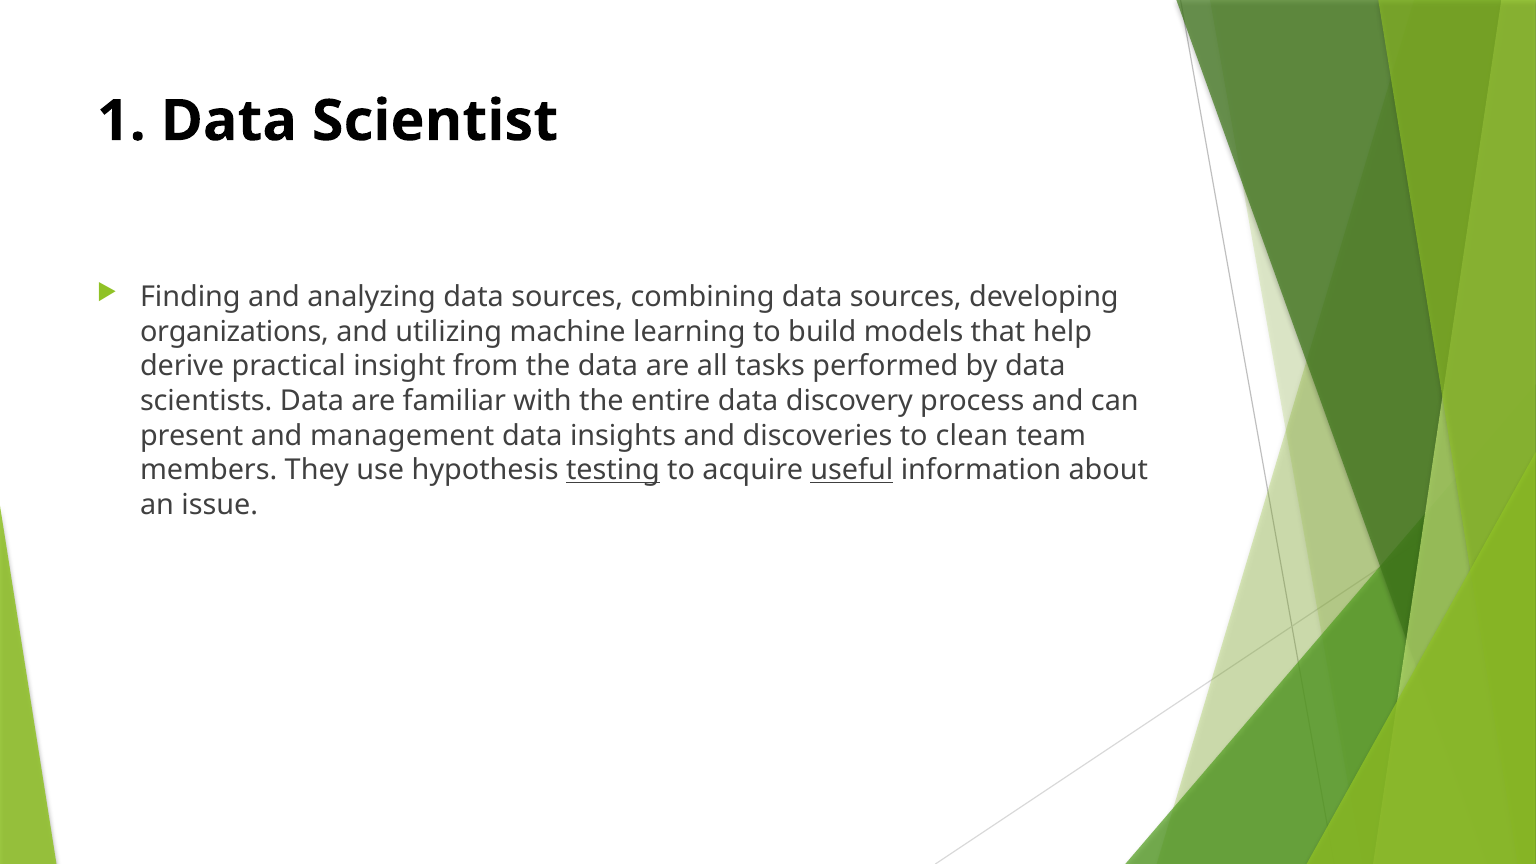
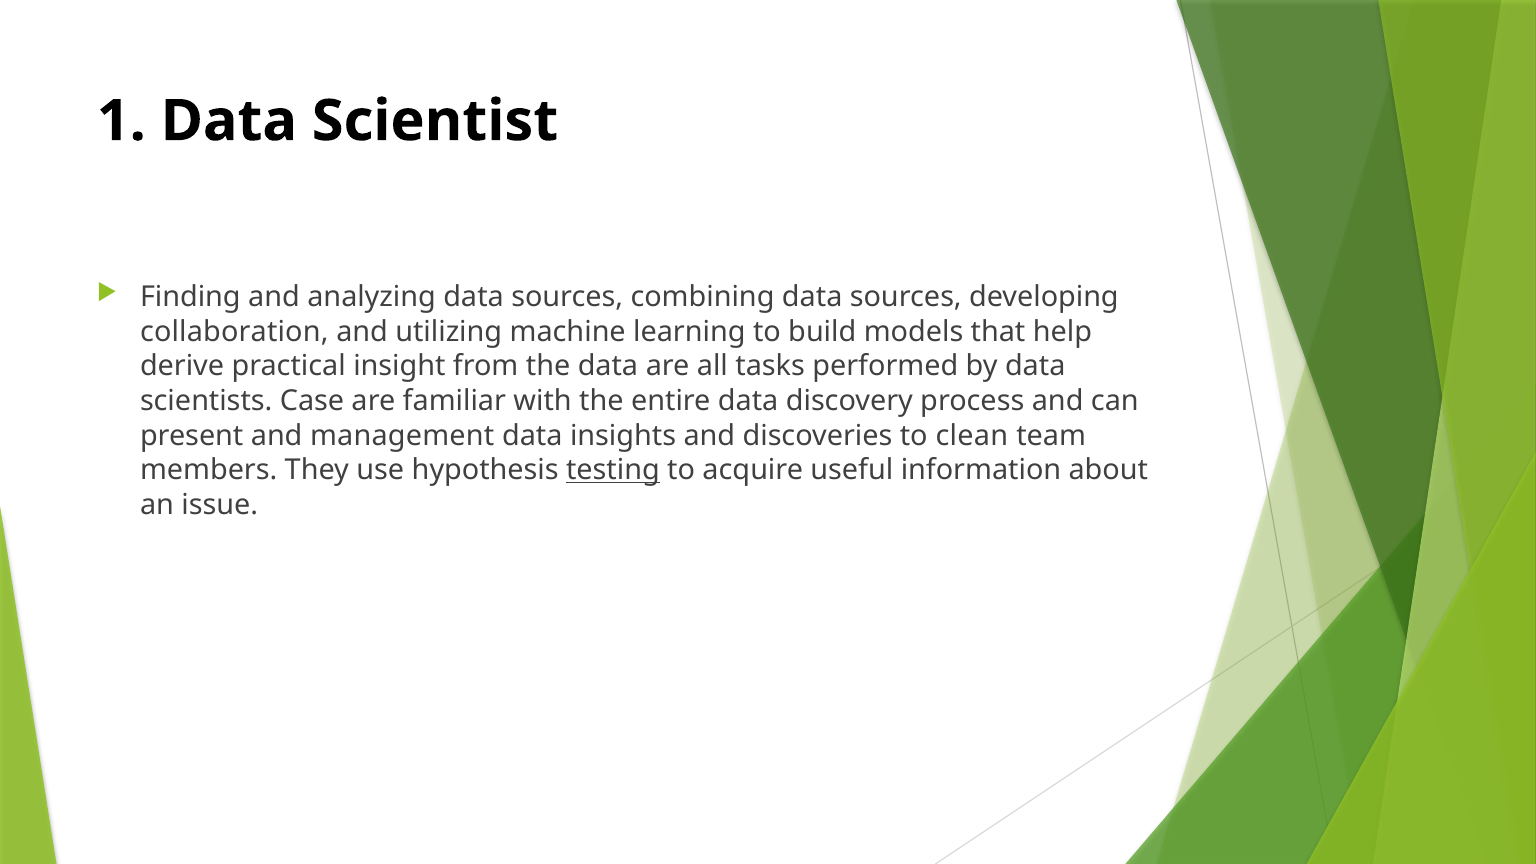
organizations: organizations -> collaboration
scientists Data: Data -> Case
useful underline: present -> none
